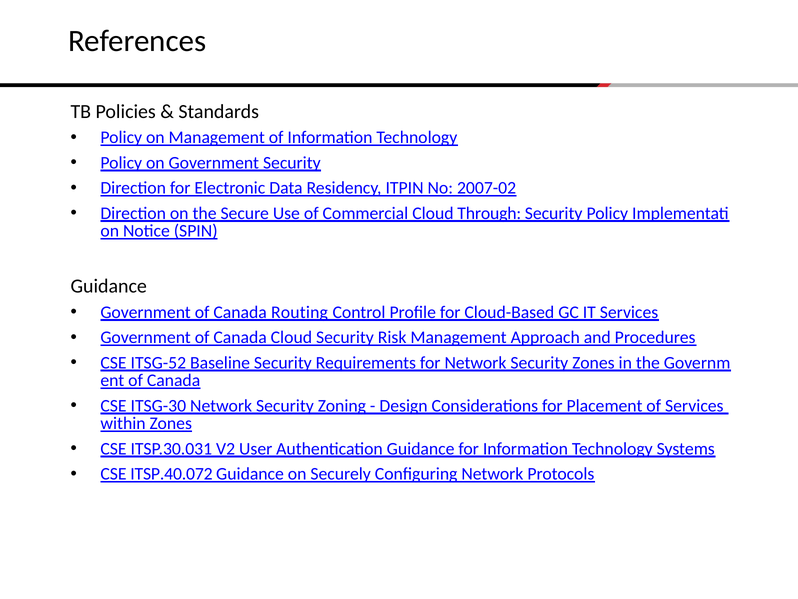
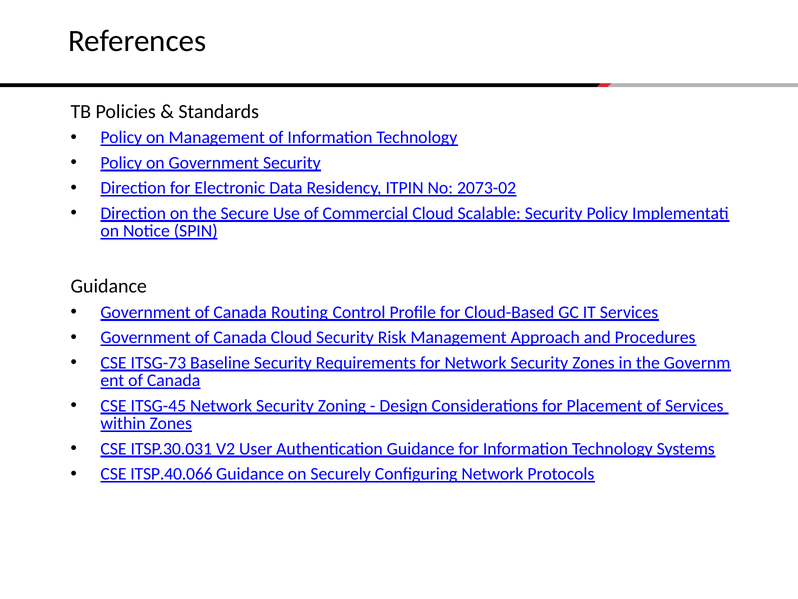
2007-02: 2007-02 -> 2073-02
Through: Through -> Scalable
ITSG-52: ITSG-52 -> ITSG-73
ITSG-30: ITSG-30 -> ITSG-45
ITSP.40.072: ITSP.40.072 -> ITSP.40.066
